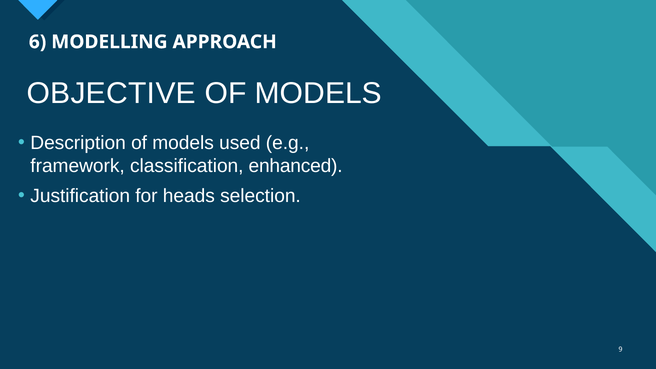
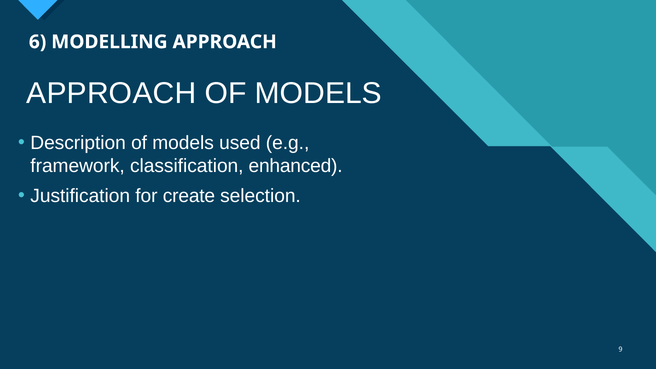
OBJECTIVE at (111, 93): OBJECTIVE -> APPROACH
heads: heads -> create
